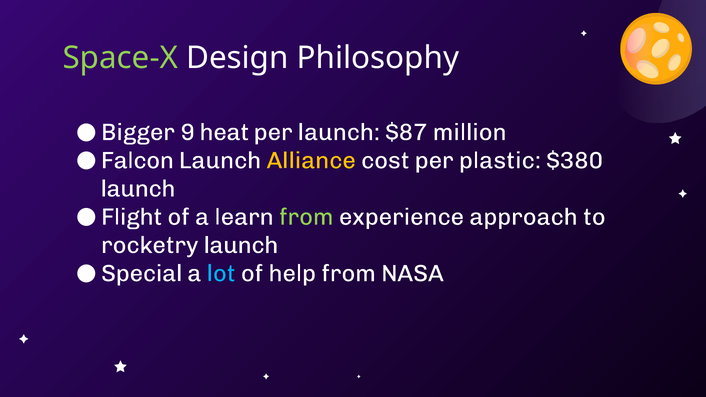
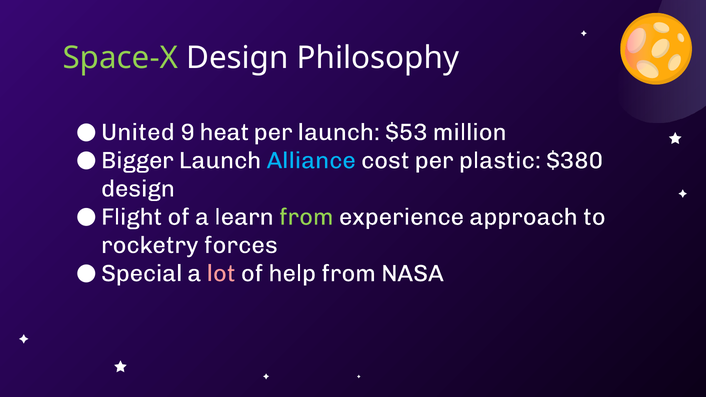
Bigger: Bigger -> United
$87: $87 -> $53
Falcon: Falcon -> Bigger
Alliance colour: yellow -> light blue
launch at (138, 189): launch -> design
rocketry launch: launch -> forces
lot colour: light blue -> pink
